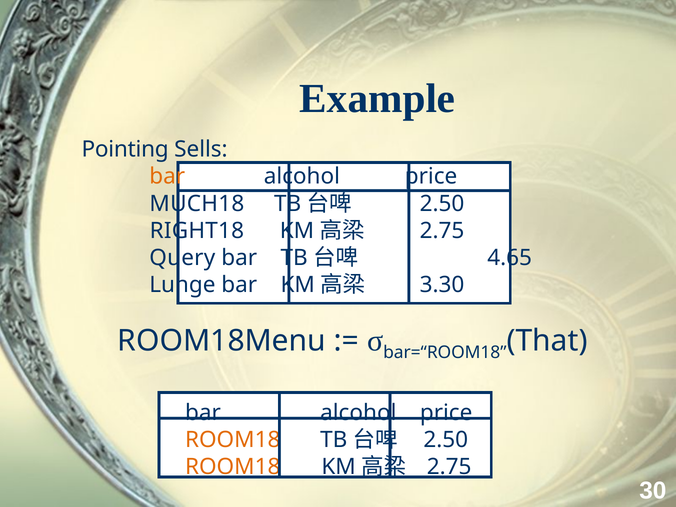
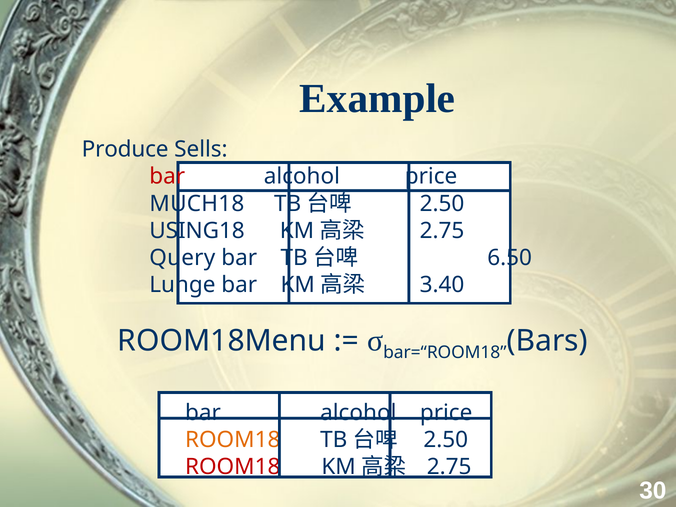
Pointing: Pointing -> Produce
bar at (167, 177) colour: orange -> red
RIGHT18: RIGHT18 -> USING18
4.65: 4.65 -> 6.50
3.30: 3.30 -> 3.40
That: That -> Bars
ROOM18 at (233, 467) colour: orange -> red
